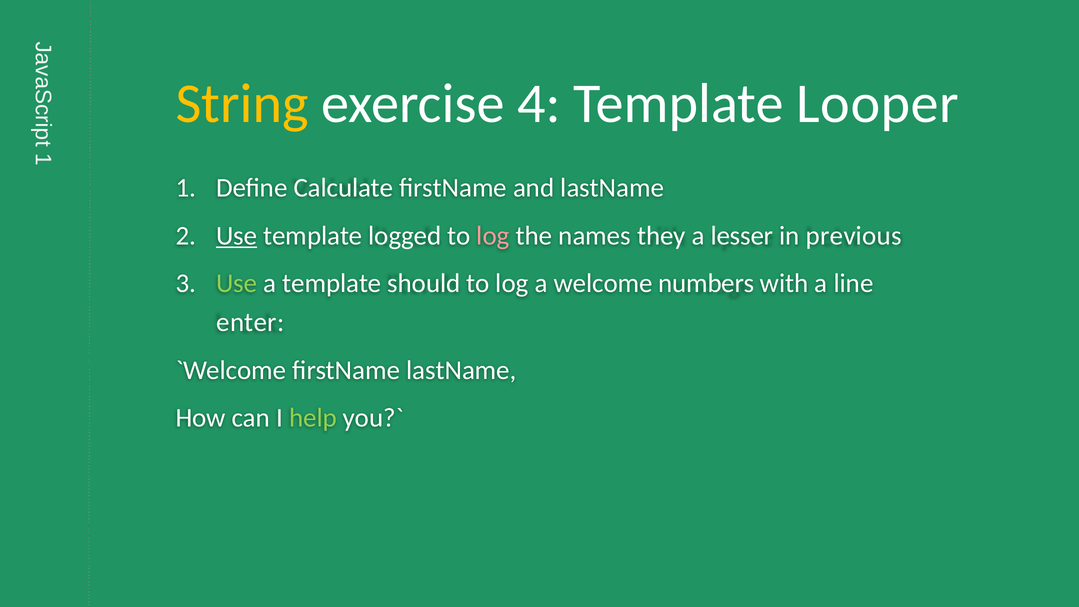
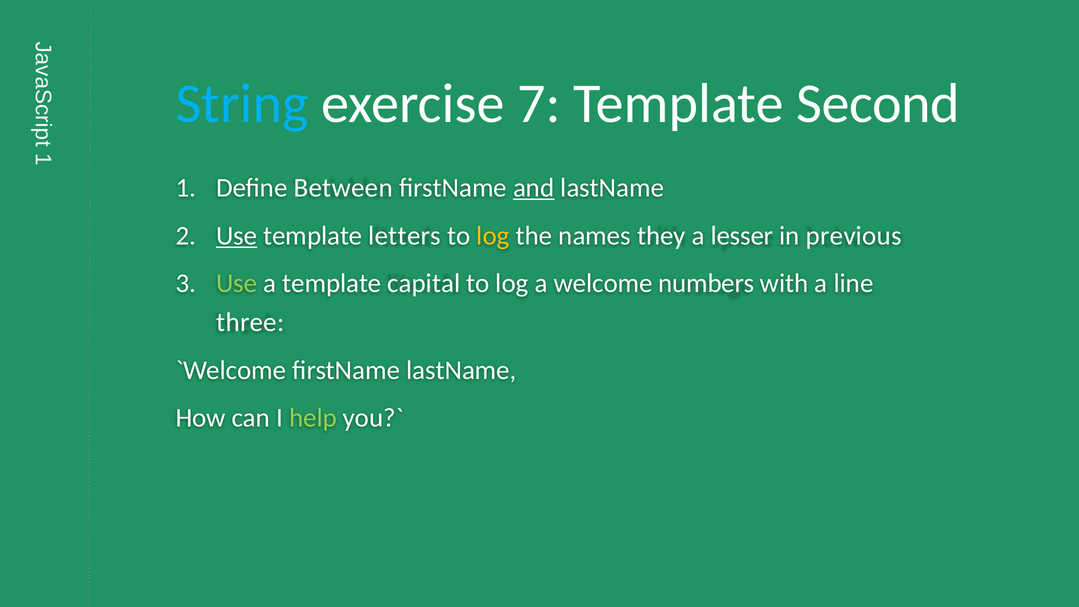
String colour: yellow -> light blue
4: 4 -> 7
Looper: Looper -> Second
Calculate: Calculate -> Between
and underline: none -> present
logged: logged -> letters
log at (493, 236) colour: pink -> yellow
should: should -> capital
enter: enter -> three
